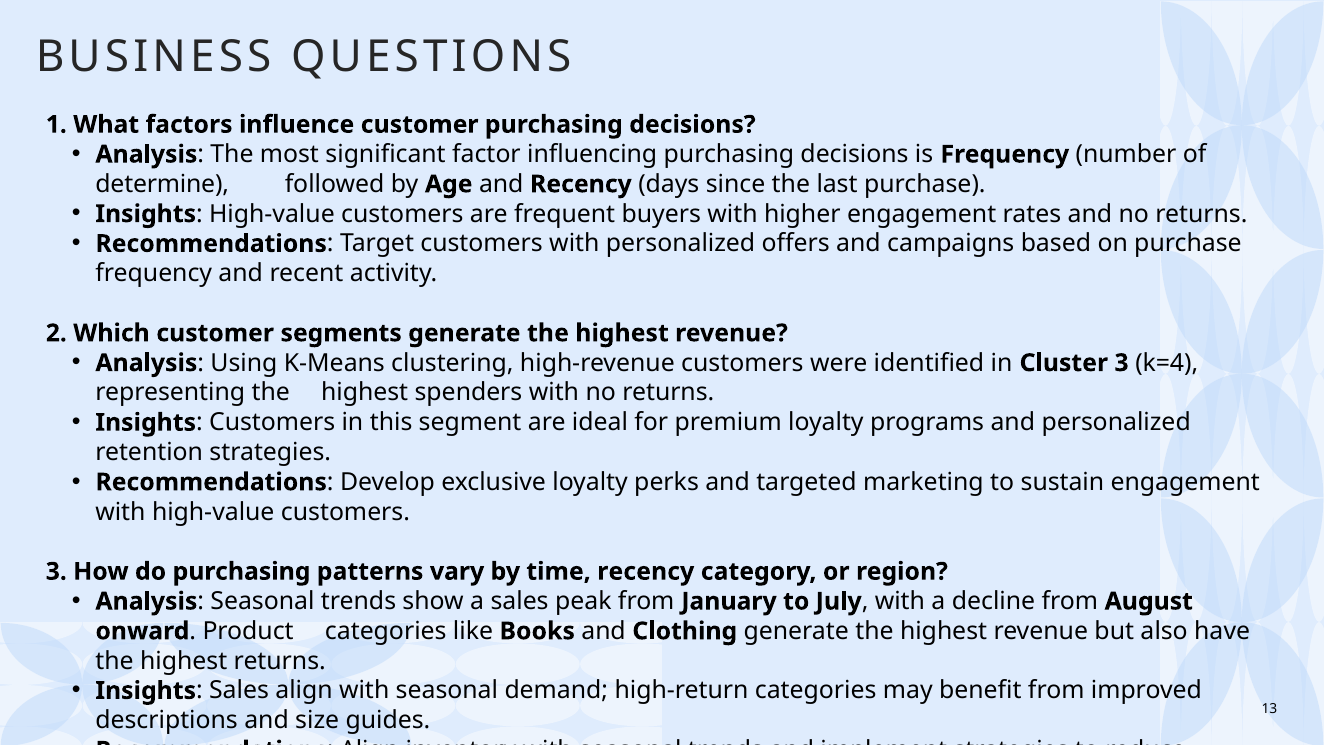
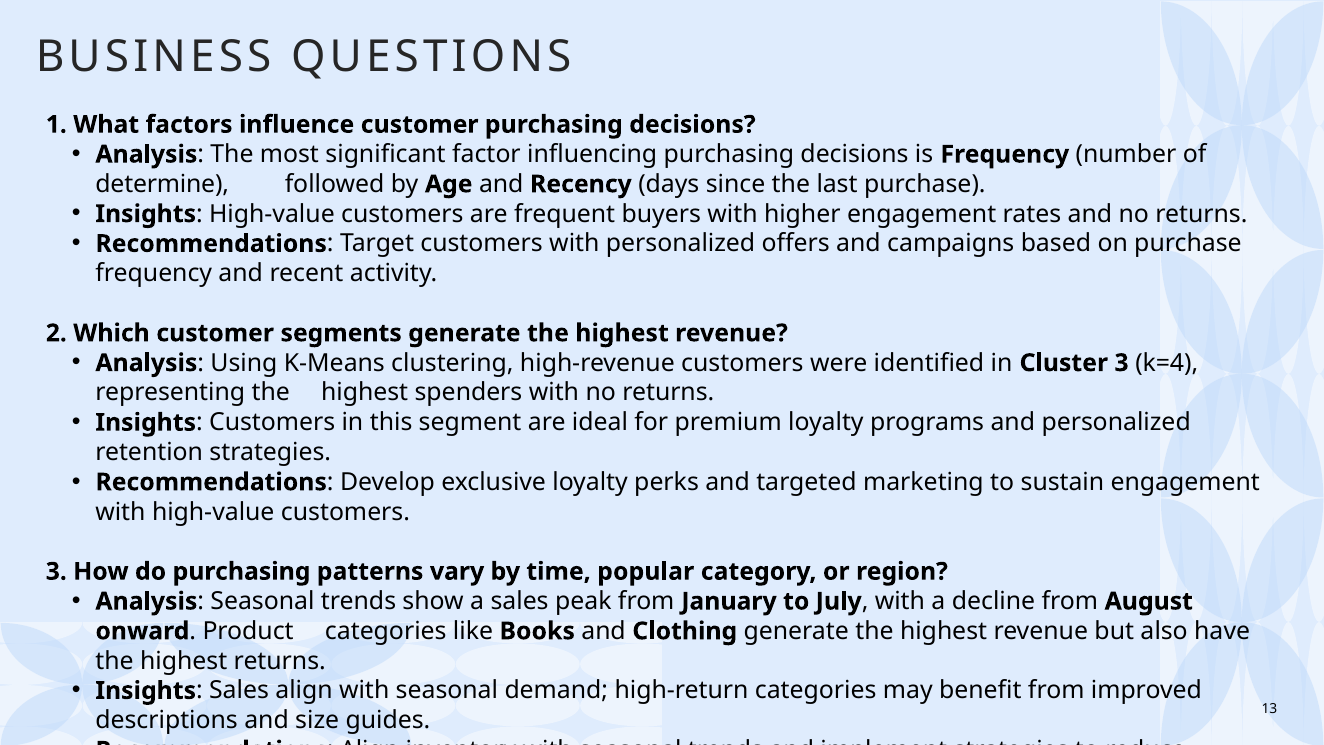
time recency: recency -> popular
